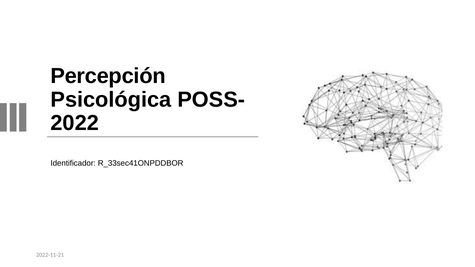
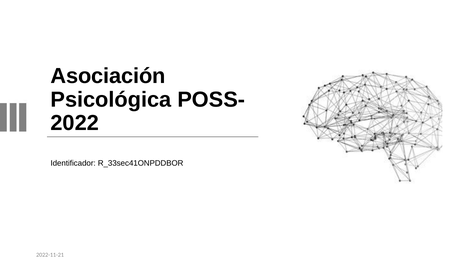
Percepción: Percepción -> Asociación
